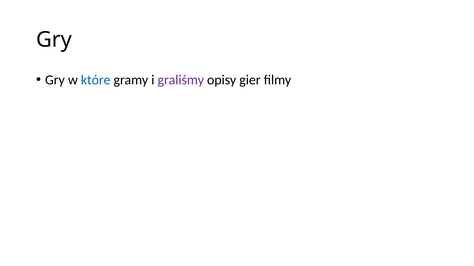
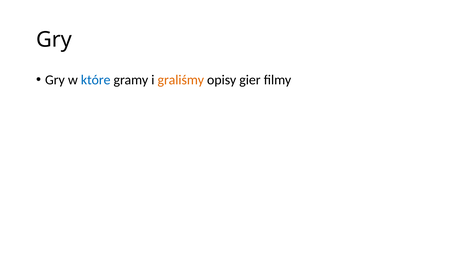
graliśmy colour: purple -> orange
